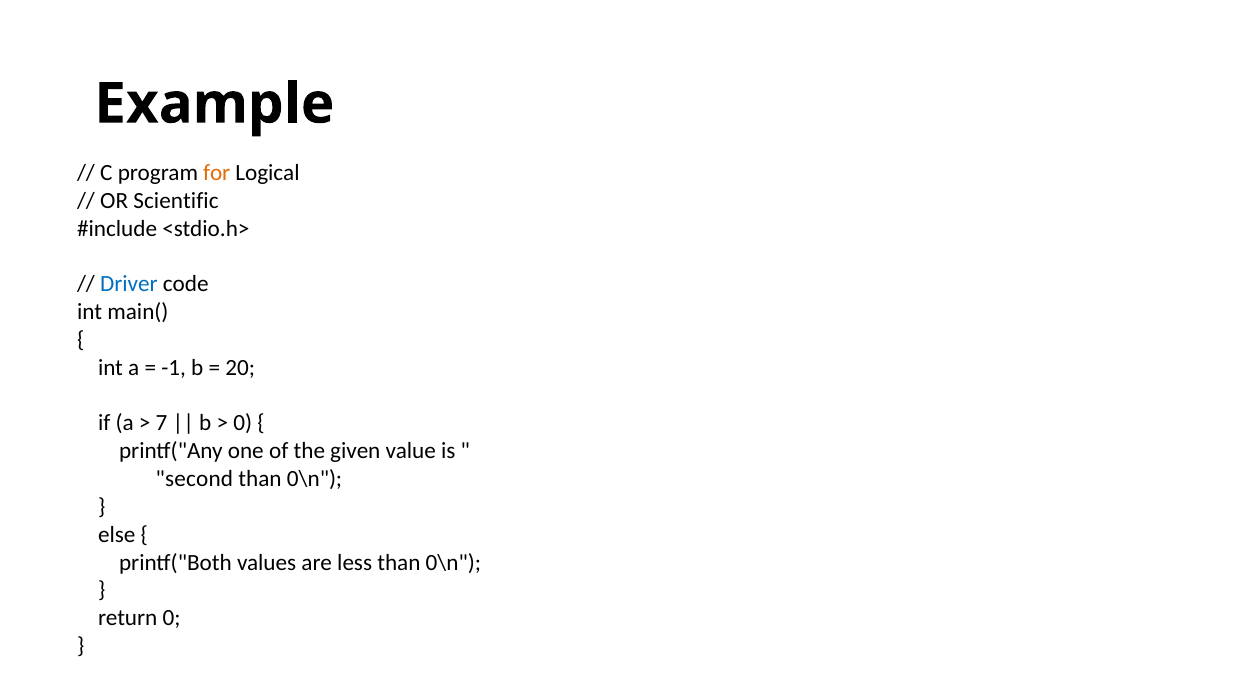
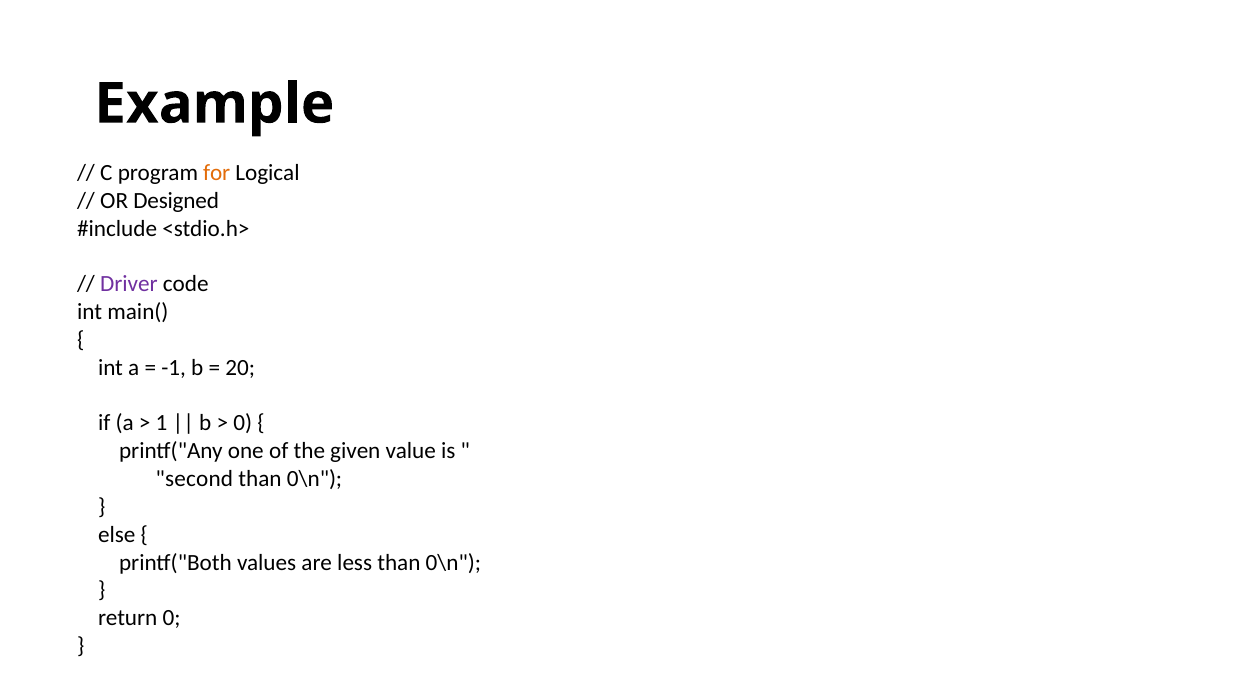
Scientific: Scientific -> Designed
Driver colour: blue -> purple
7: 7 -> 1
